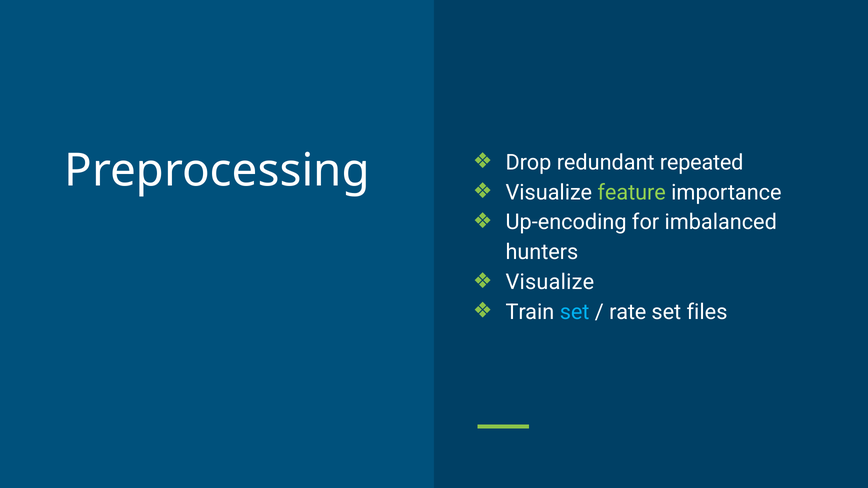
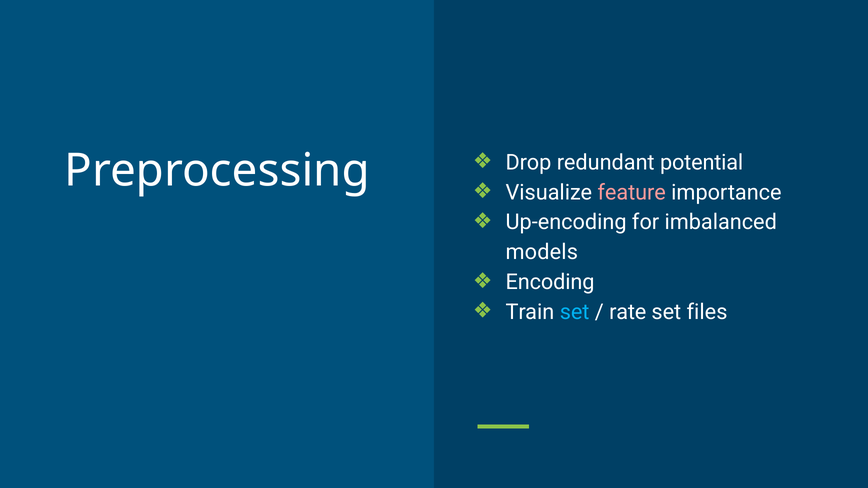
repeated: repeated -> potential
feature colour: light green -> pink
hunters: hunters -> models
Visualize at (550, 282): Visualize -> Encoding
